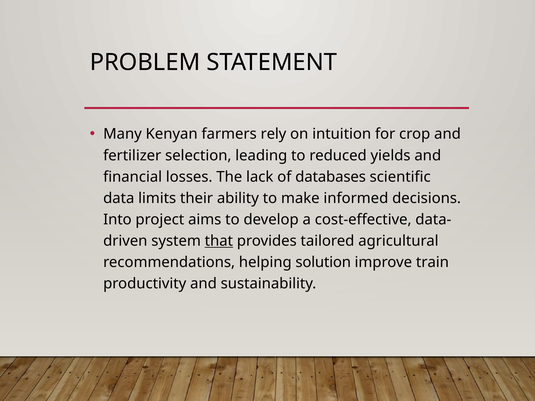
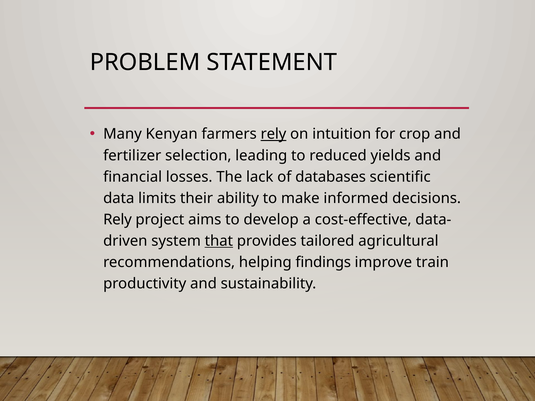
rely at (273, 134) underline: none -> present
Into at (117, 220): Into -> Rely
solution: solution -> findings
